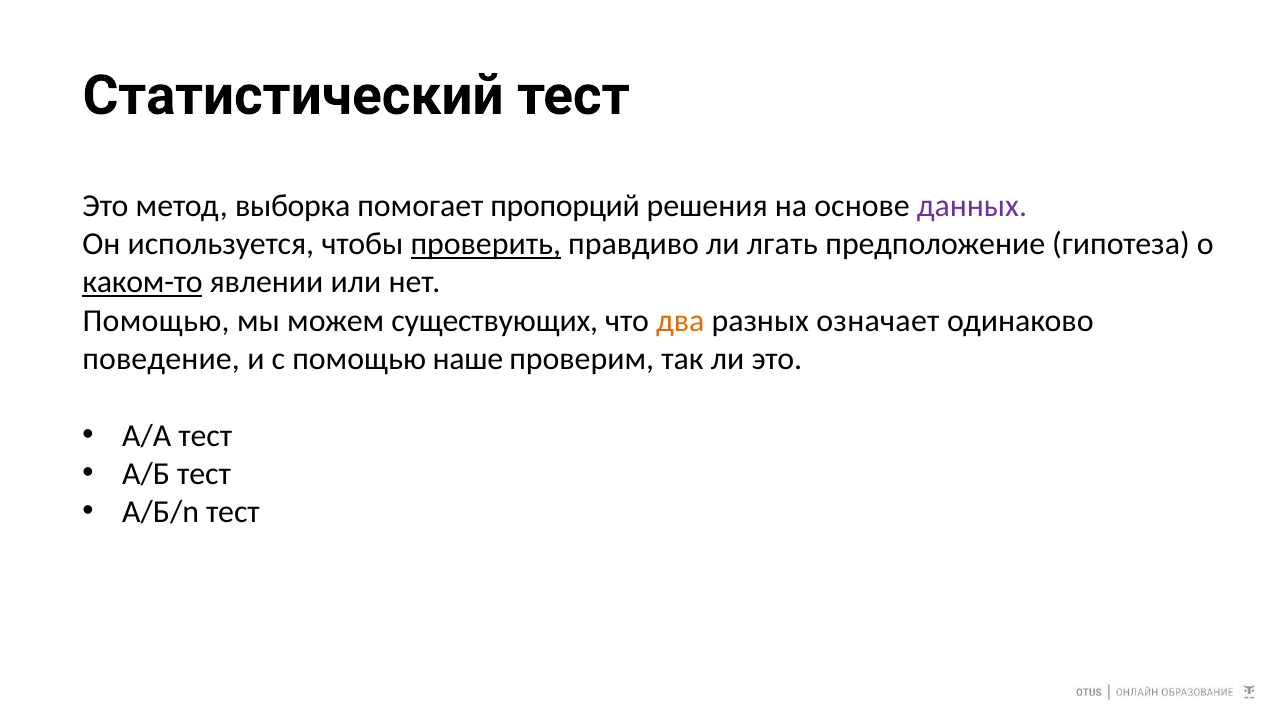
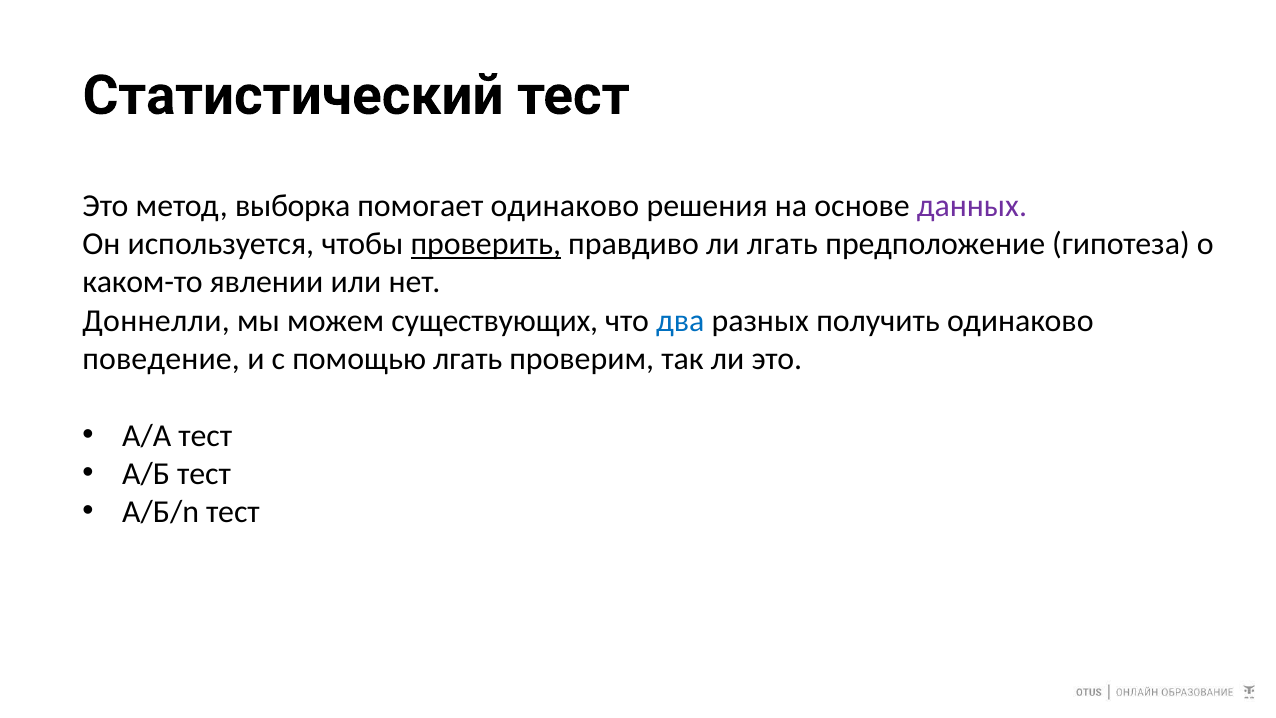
помогает пропорций: пропорций -> одинаково
каком-то underline: present -> none
Помощью at (156, 321): Помощью -> Доннелли
два colour: orange -> blue
означает: означает -> получить
помощью наше: наше -> лгать
